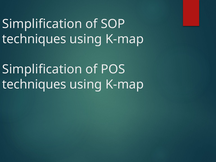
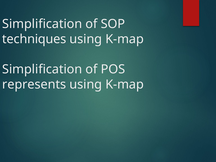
techniques at (34, 84): techniques -> represents
